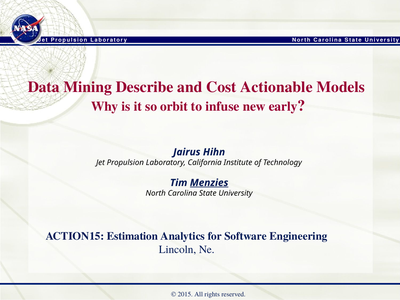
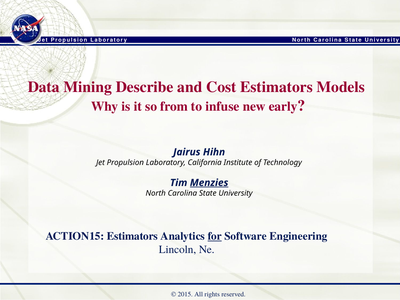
Cost Actionable: Actionable -> Estimators
orbit: orbit -> from
ACTION15 Estimation: Estimation -> Estimators
for underline: none -> present
